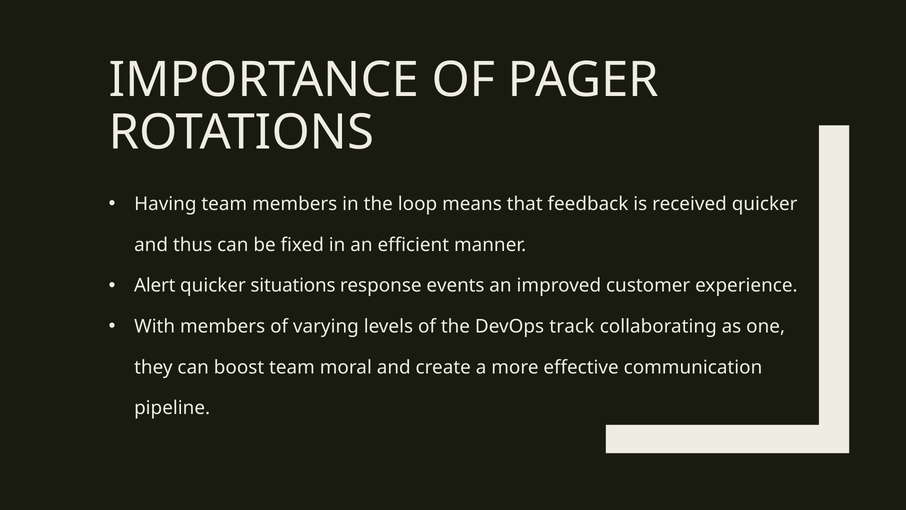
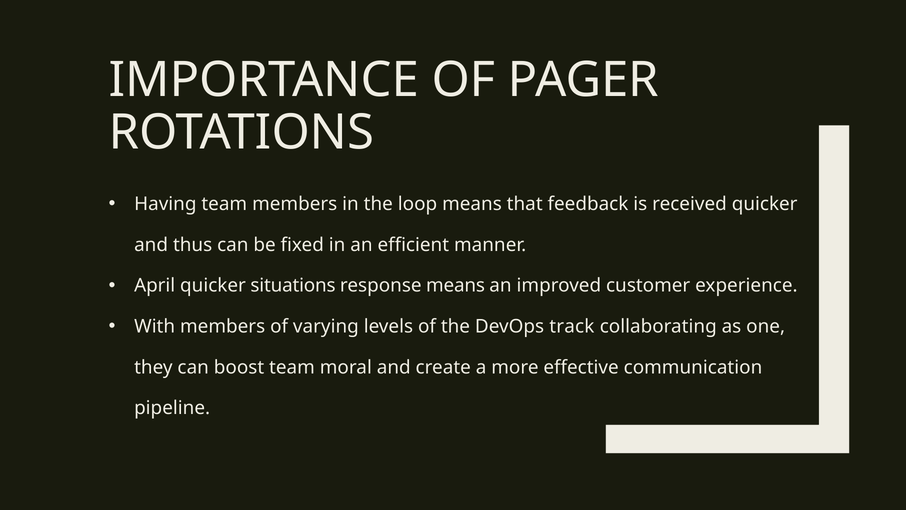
Alert: Alert -> April
response events: events -> means
